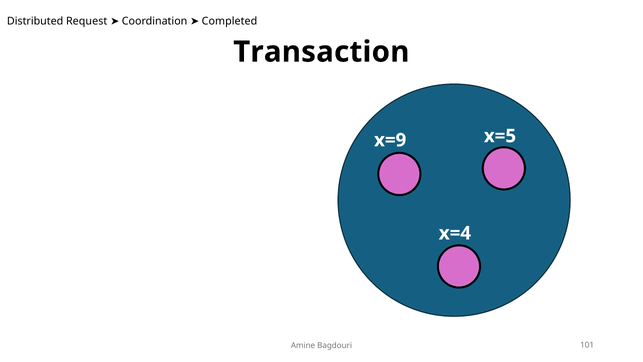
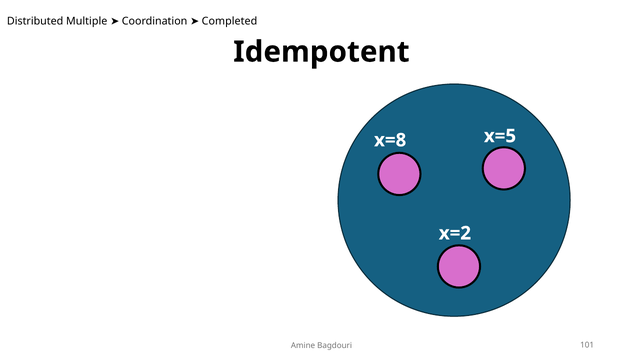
Request: Request -> Multiple
Transaction: Transaction -> Idempotent
x=9: x=9 -> x=8
x=4: x=4 -> x=2
